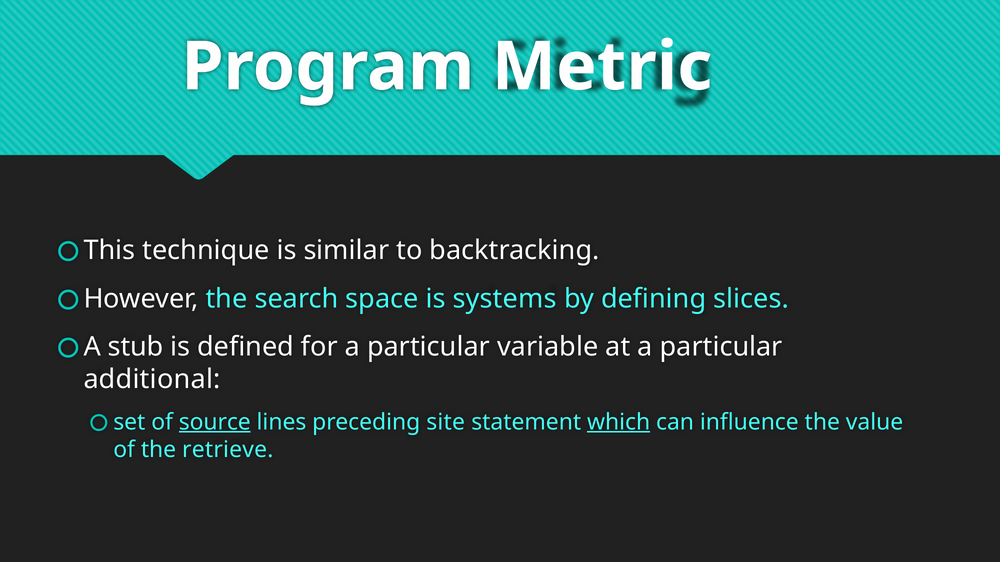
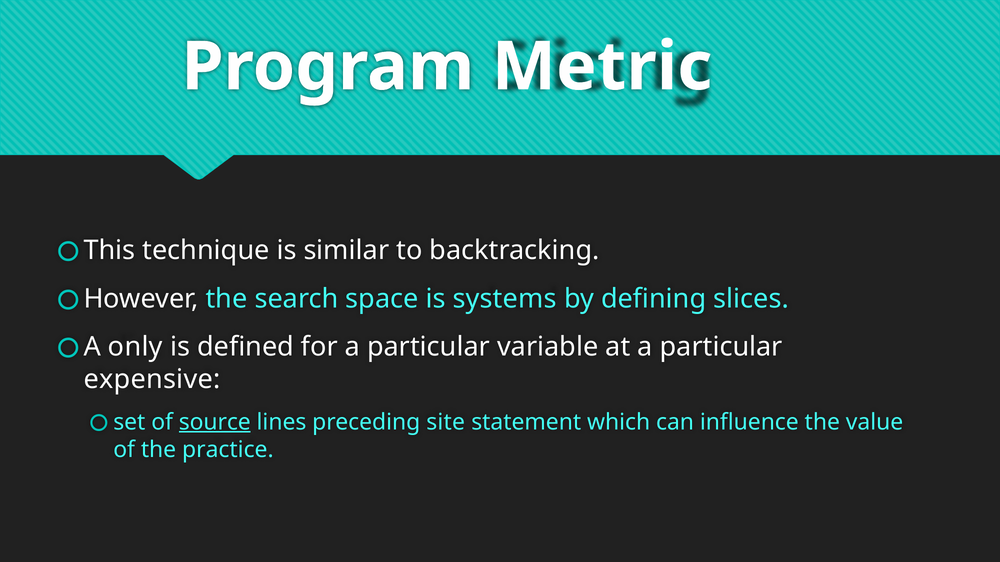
stub: stub -> only
additional: additional -> expensive
which underline: present -> none
retrieve: retrieve -> practice
